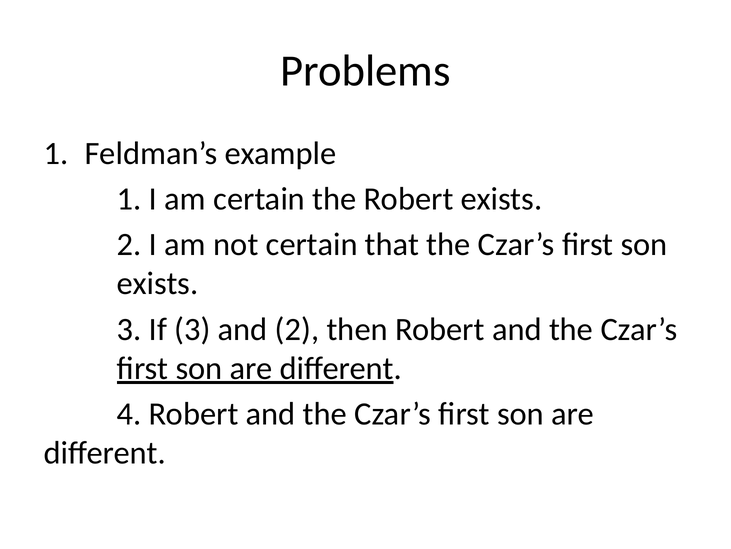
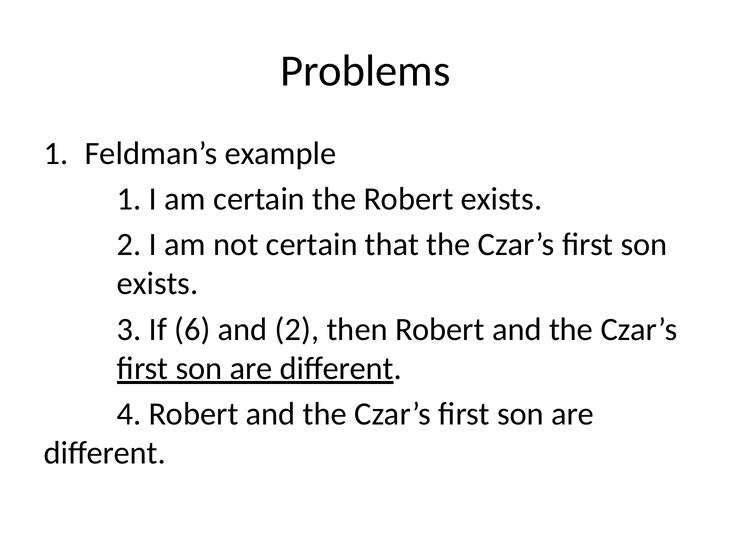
If 3: 3 -> 6
